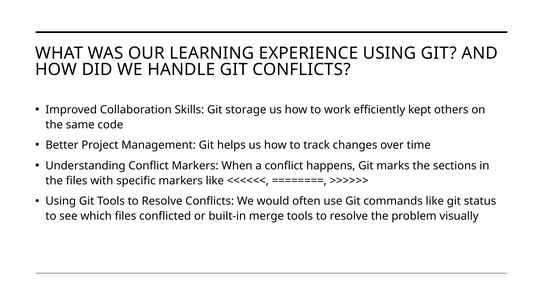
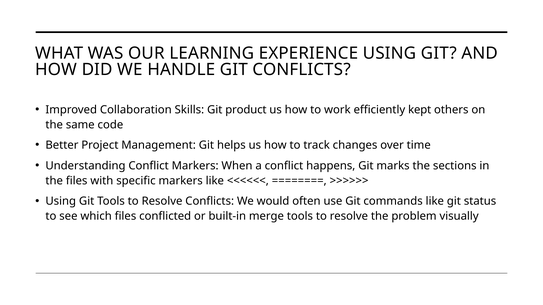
storage: storage -> product
